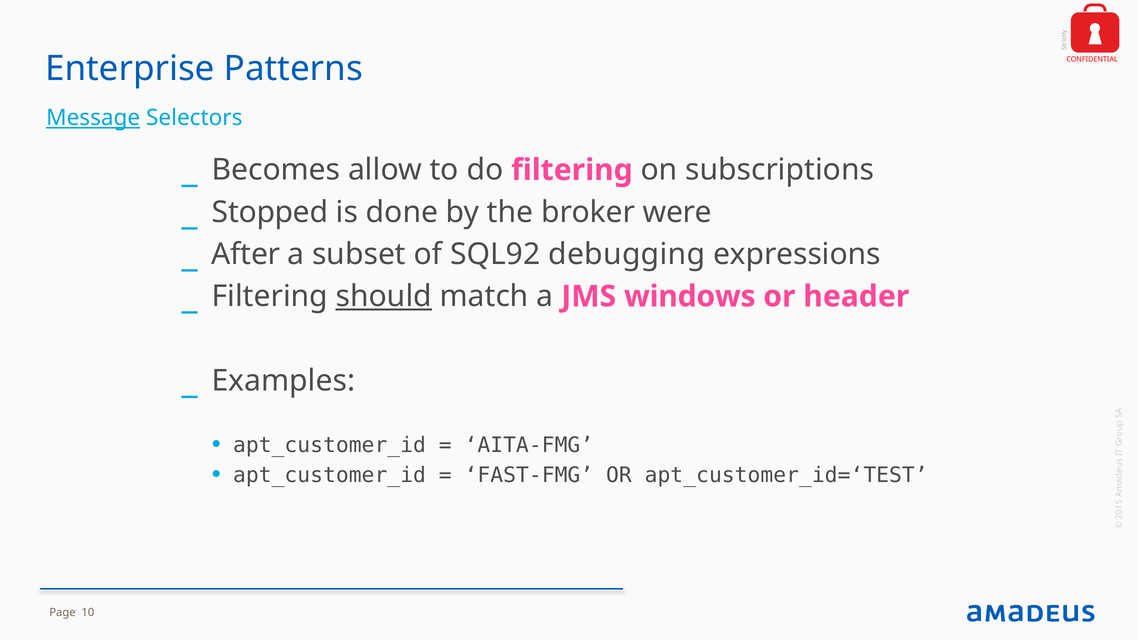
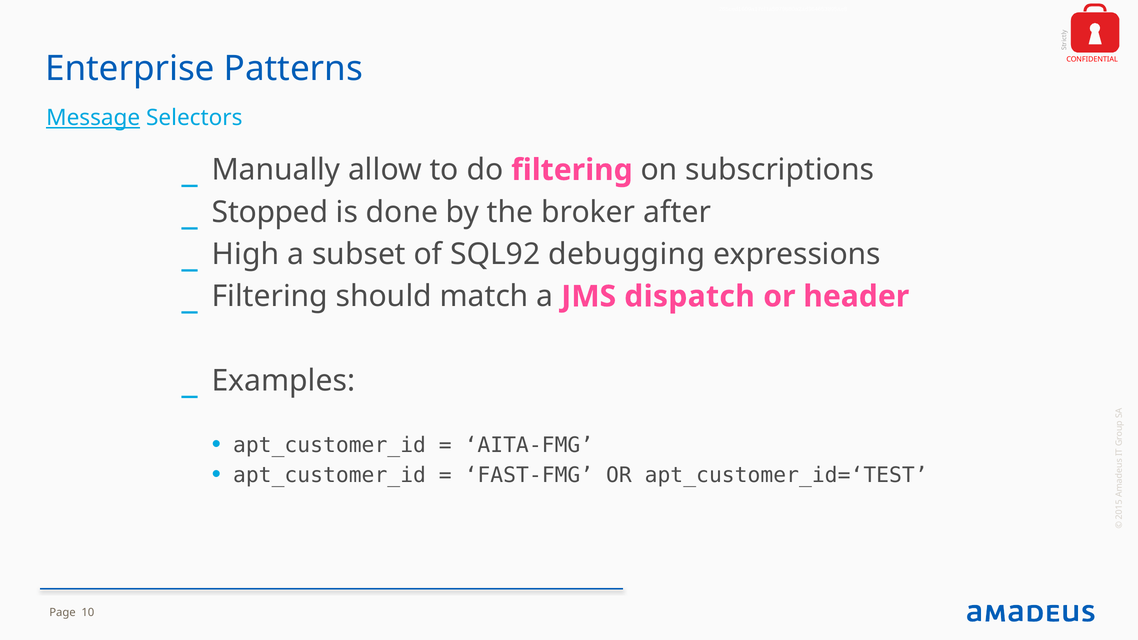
Becomes: Becomes -> Manually
were: were -> after
After: After -> High
should underline: present -> none
windows: windows -> dispatch
